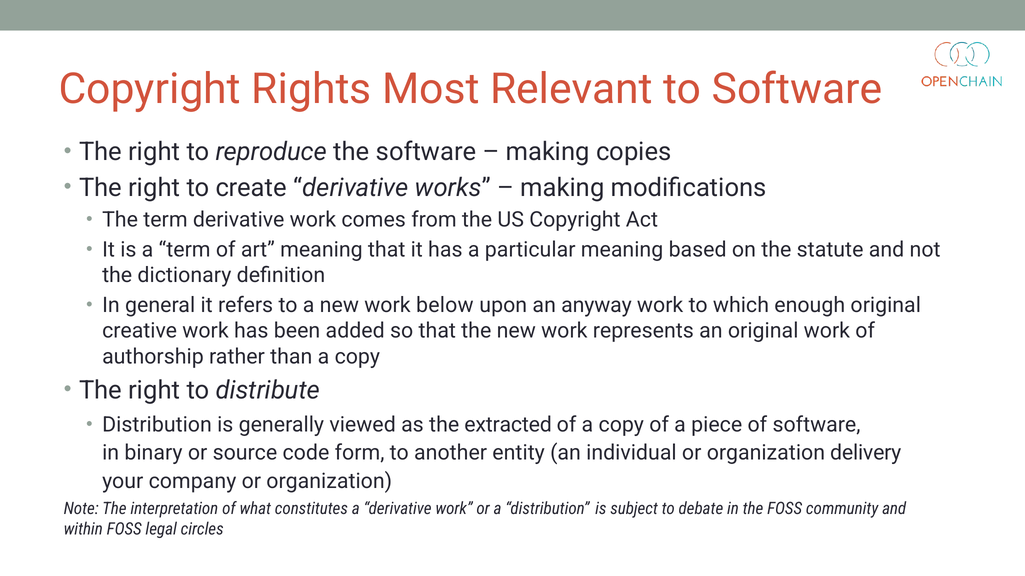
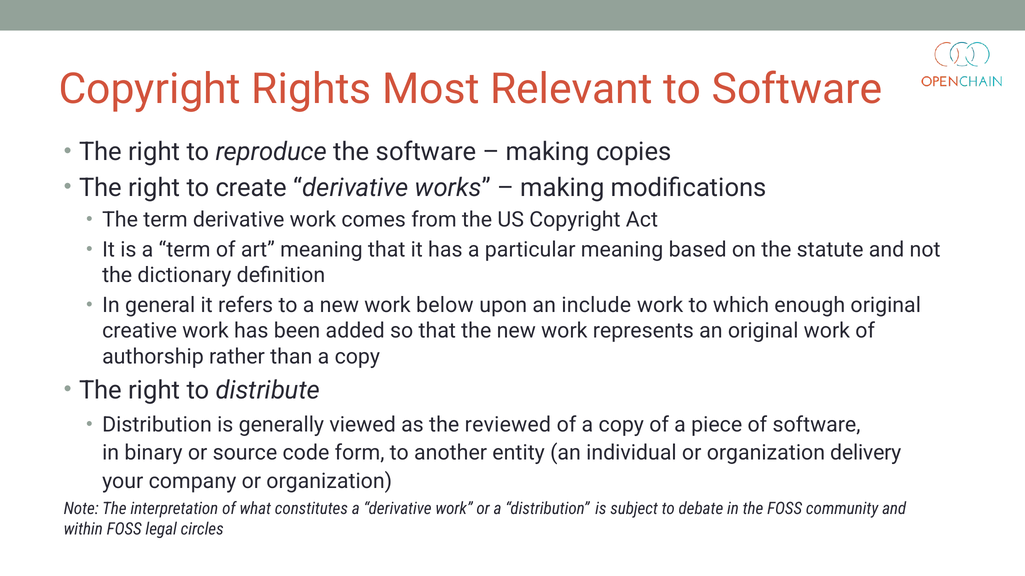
anyway: anyway -> include
extracted: extracted -> reviewed
